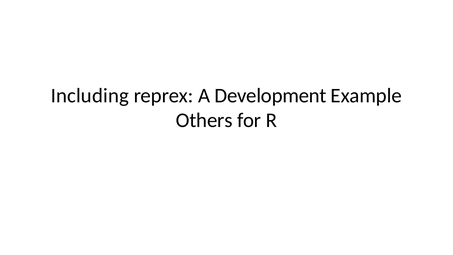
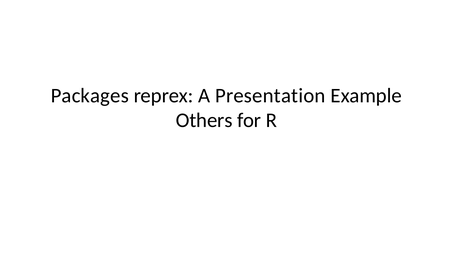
Including: Including -> Packages
Development: Development -> Presentation
